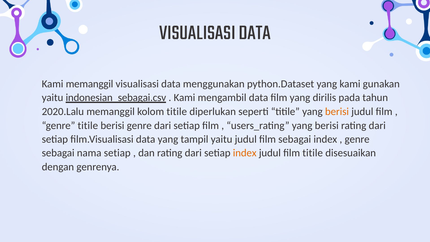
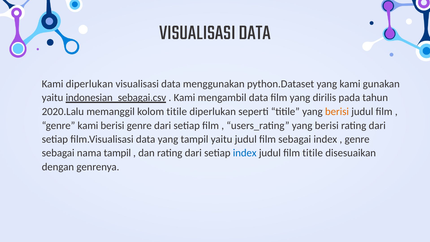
Kami memanggil: memanggil -> diperlukan
genre titile: titile -> kami
nama setiap: setiap -> tampil
index at (245, 153) colour: orange -> blue
